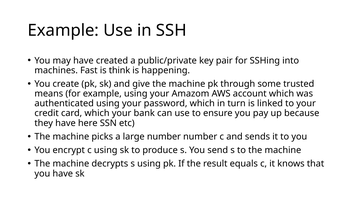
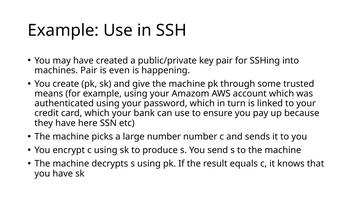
machines Fast: Fast -> Pair
think: think -> even
